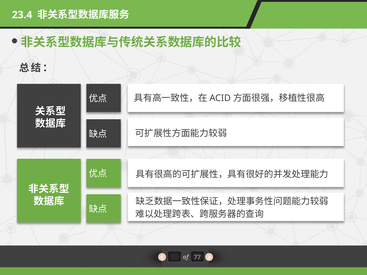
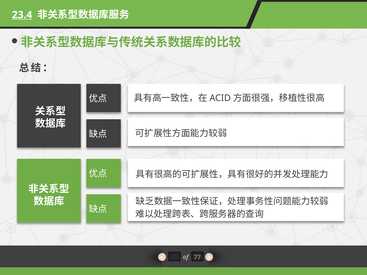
23.4 underline: none -> present
